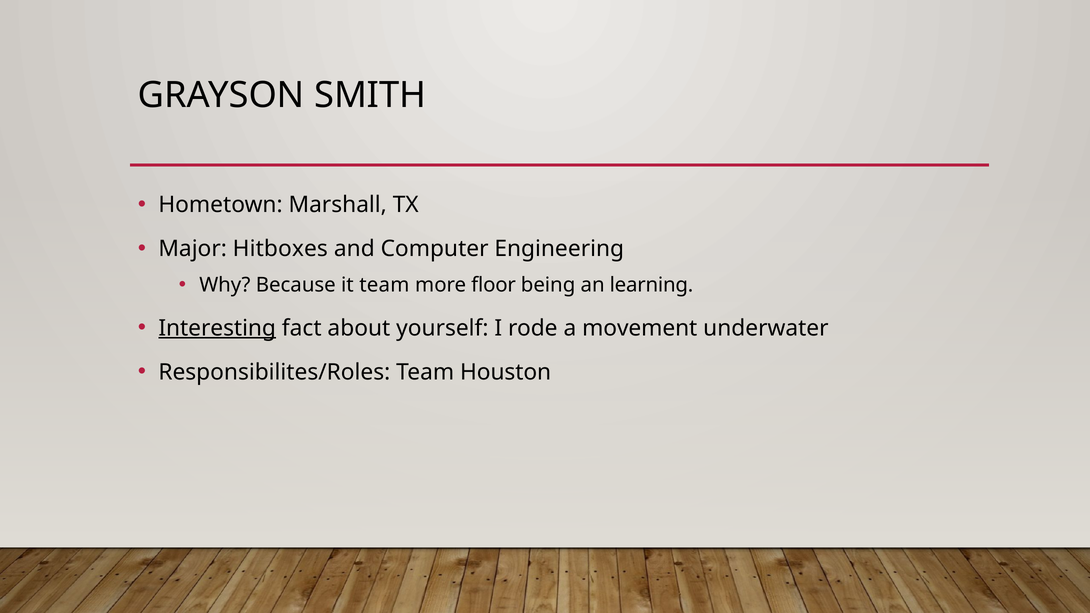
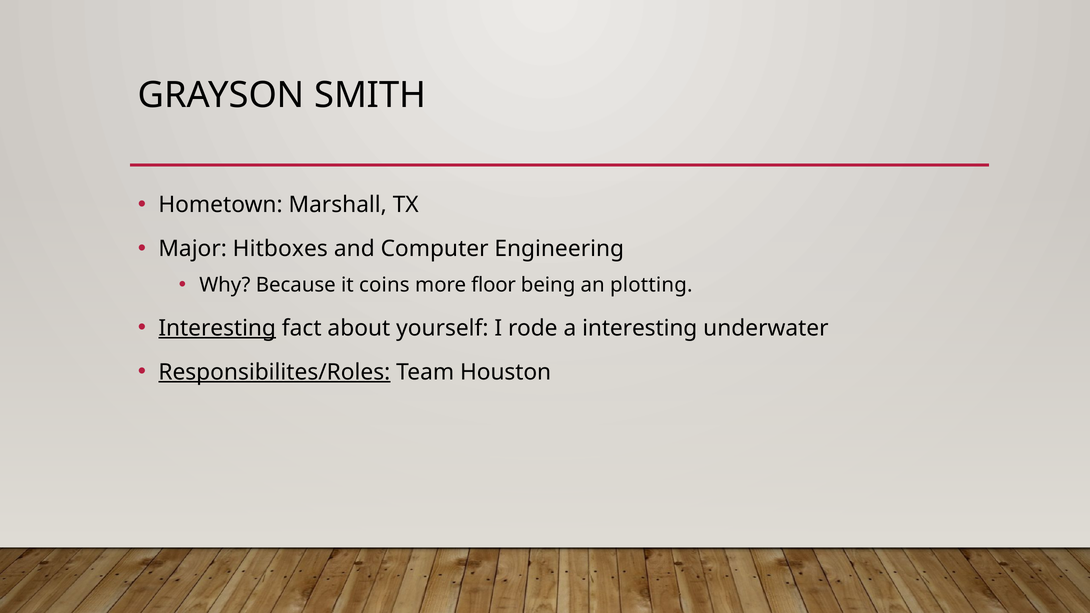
it team: team -> coins
learning: learning -> plotting
a movement: movement -> interesting
Responsibilites/Roles underline: none -> present
